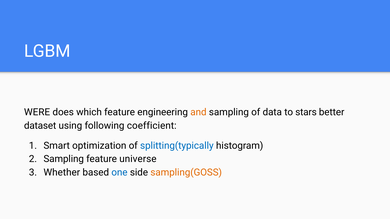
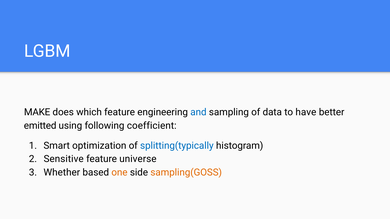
WERE: WERE -> MAKE
and colour: orange -> blue
stars: stars -> have
dataset: dataset -> emitted
Sampling at (64, 159): Sampling -> Sensitive
one colour: blue -> orange
